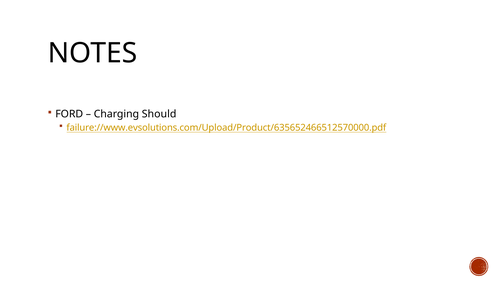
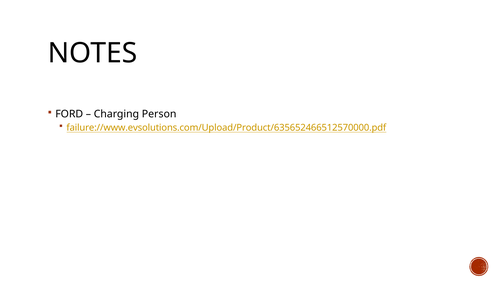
Should: Should -> Person
